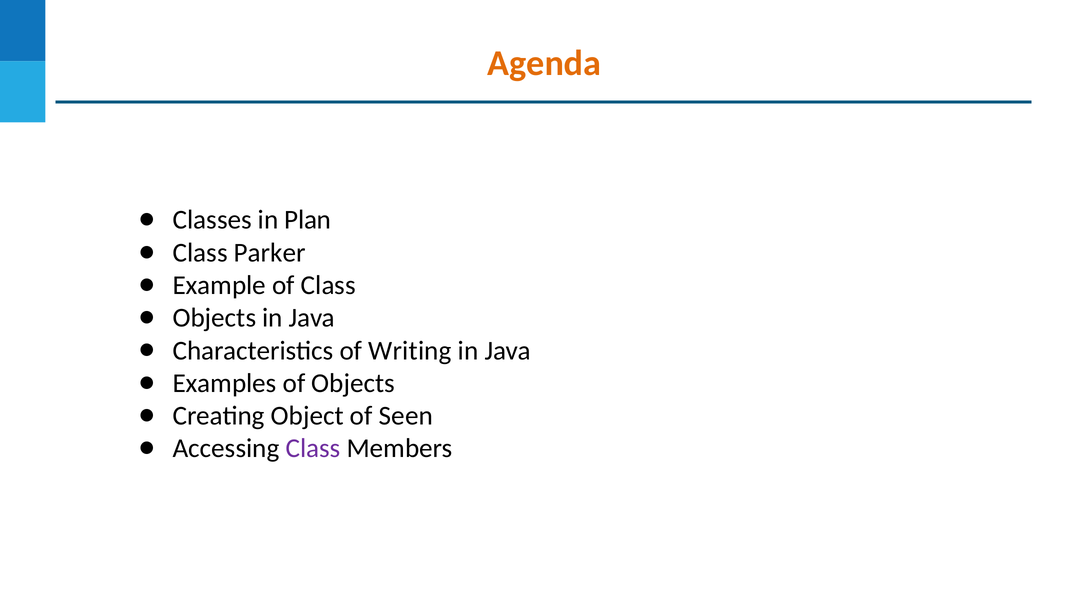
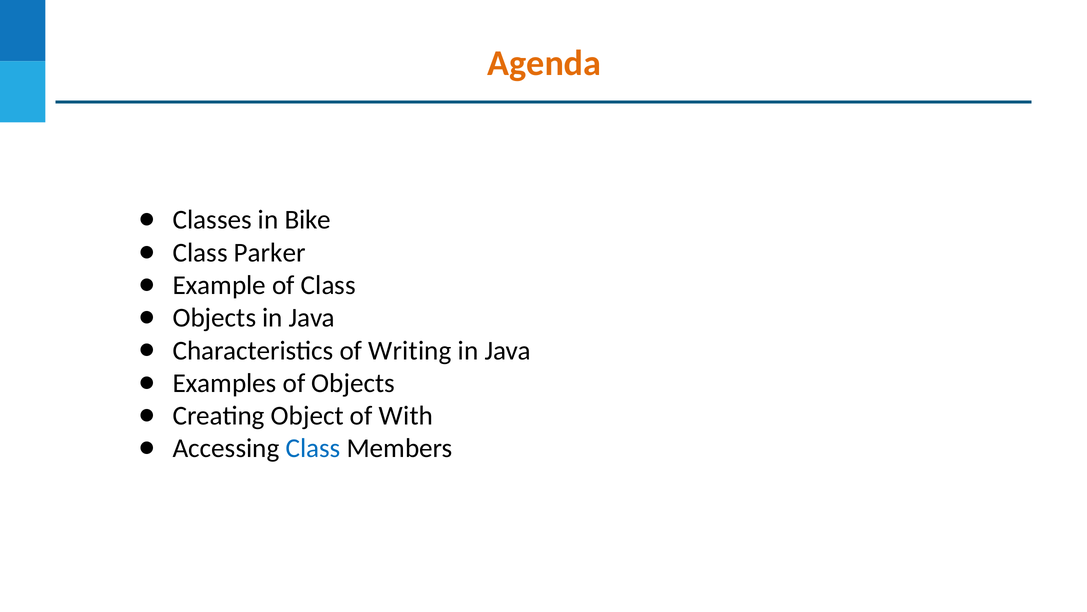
Plan: Plan -> Bike
Seen: Seen -> With
Class at (313, 448) colour: purple -> blue
